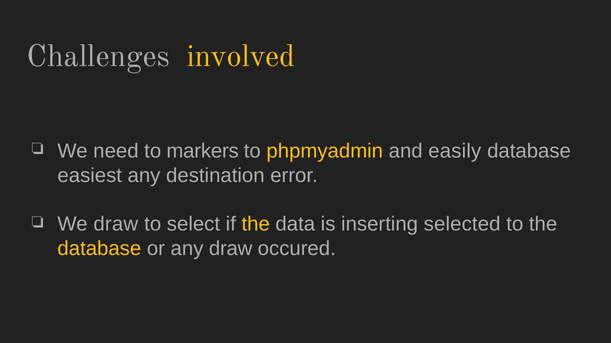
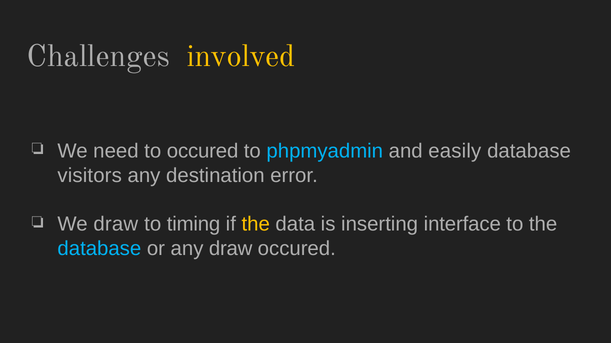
to markers: markers -> occured
phpmyadmin colour: yellow -> light blue
easiest: easiest -> visitors
select: select -> timing
selected: selected -> interface
database at (99, 249) colour: yellow -> light blue
